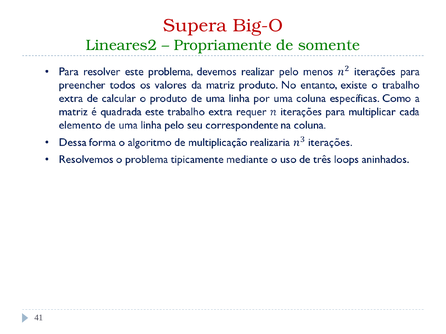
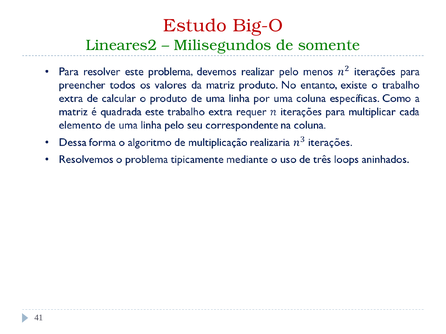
Supera: Supera -> Estudo
Propriamente: Propriamente -> Milisegundos
